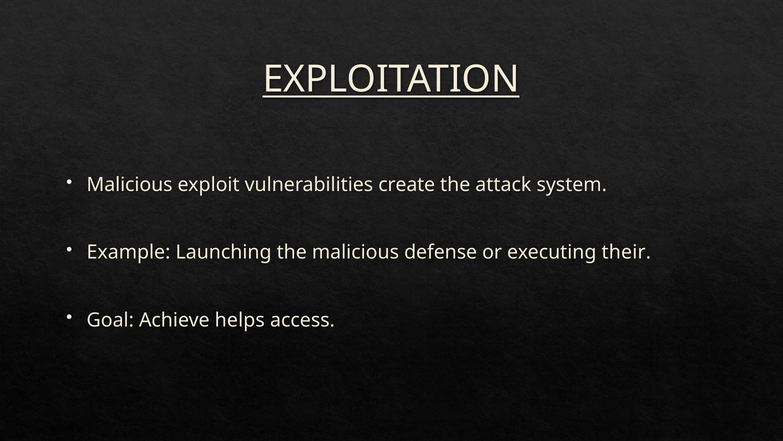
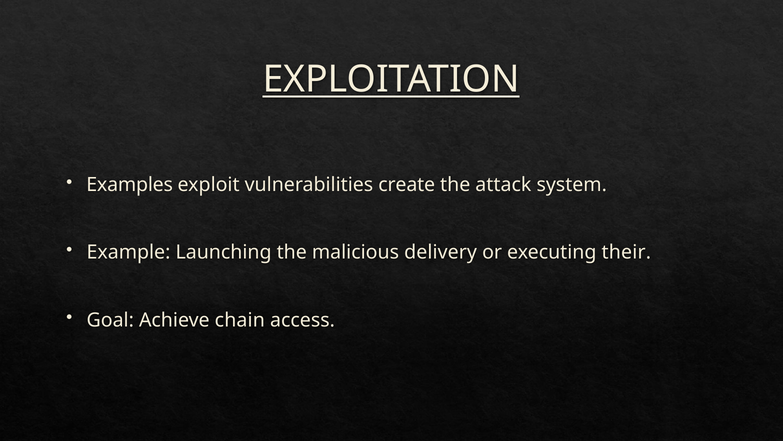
Malicious at (130, 185): Malicious -> Examples
defense: defense -> delivery
helps: helps -> chain
